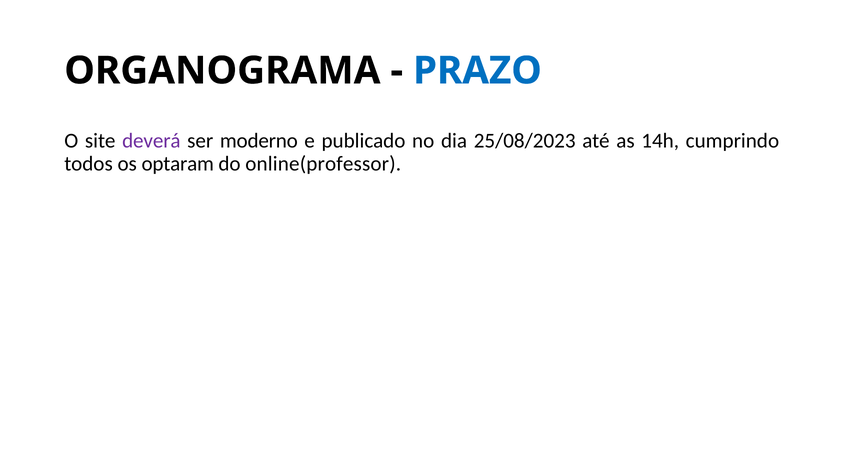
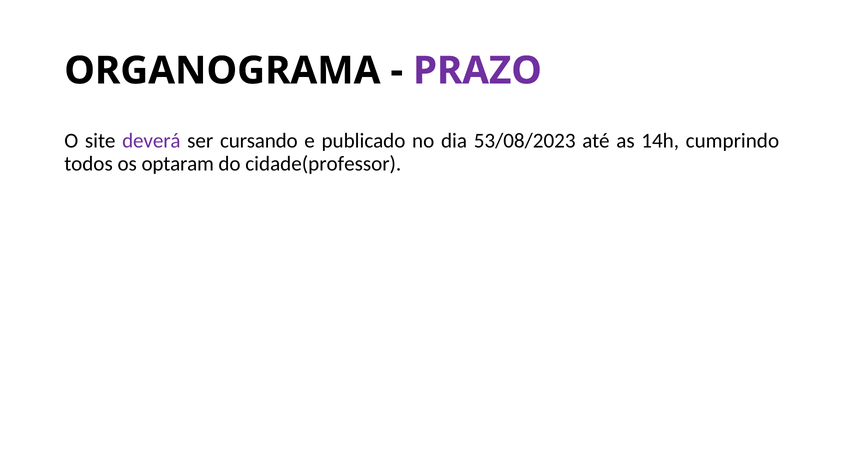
PRAZO colour: blue -> purple
moderno: moderno -> cursando
25/08/2023: 25/08/2023 -> 53/08/2023
online(professor: online(professor -> cidade(professor
